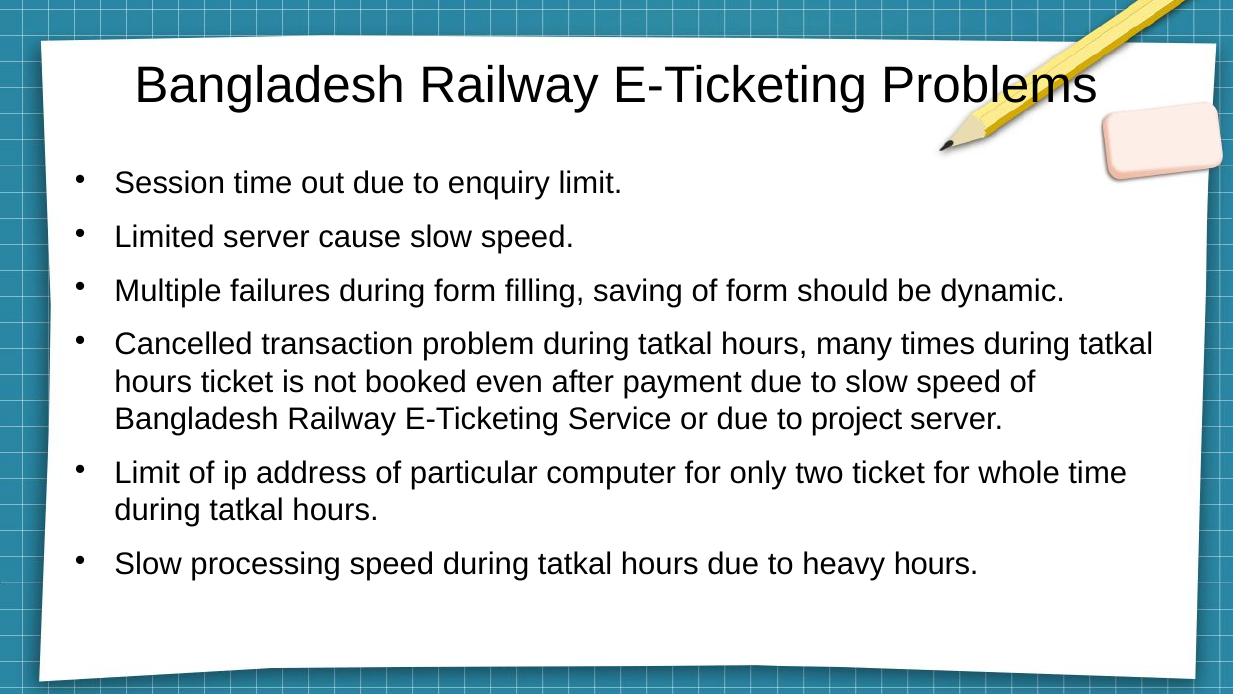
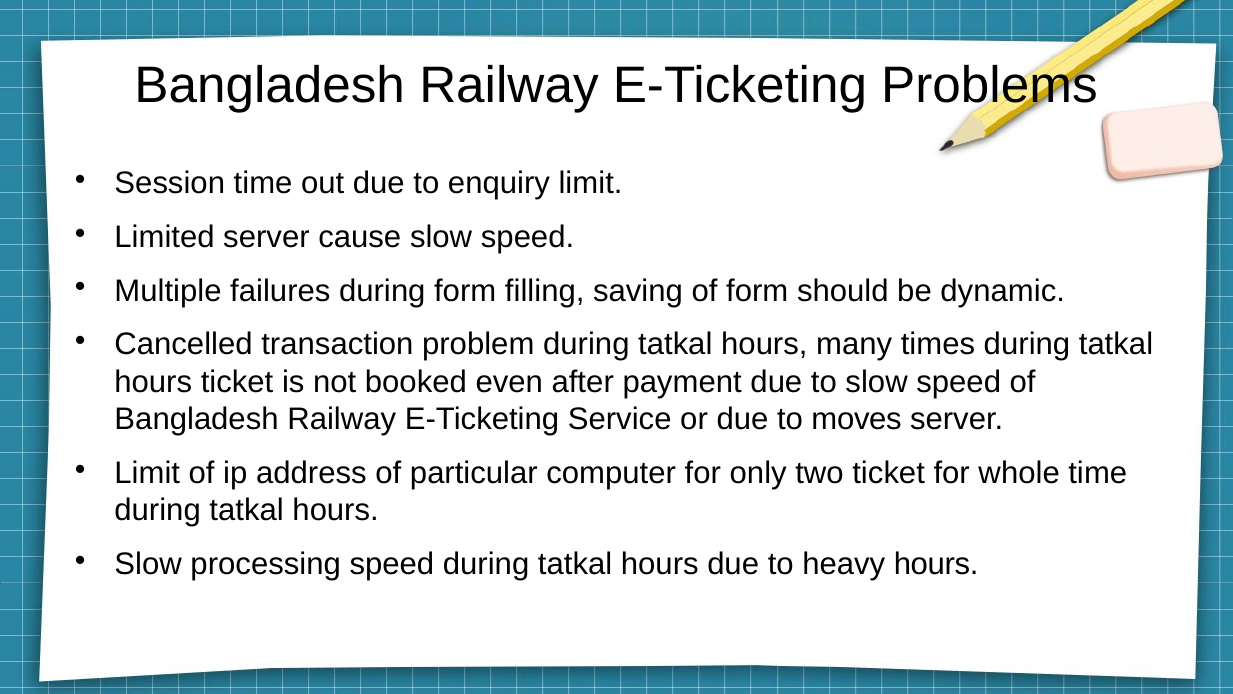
project: project -> moves
